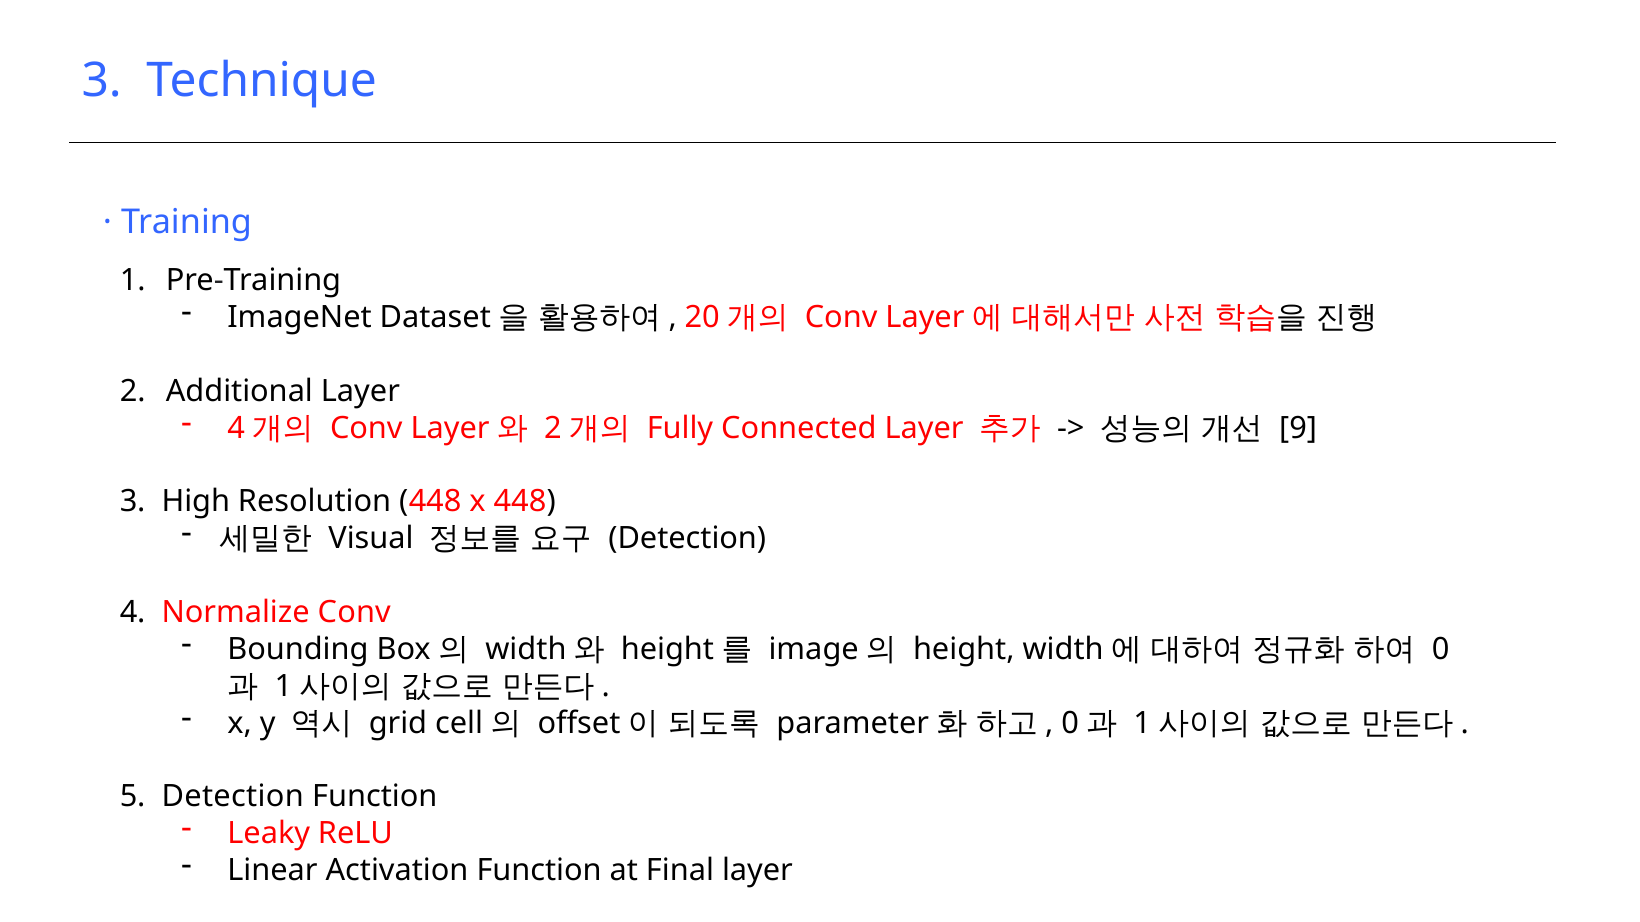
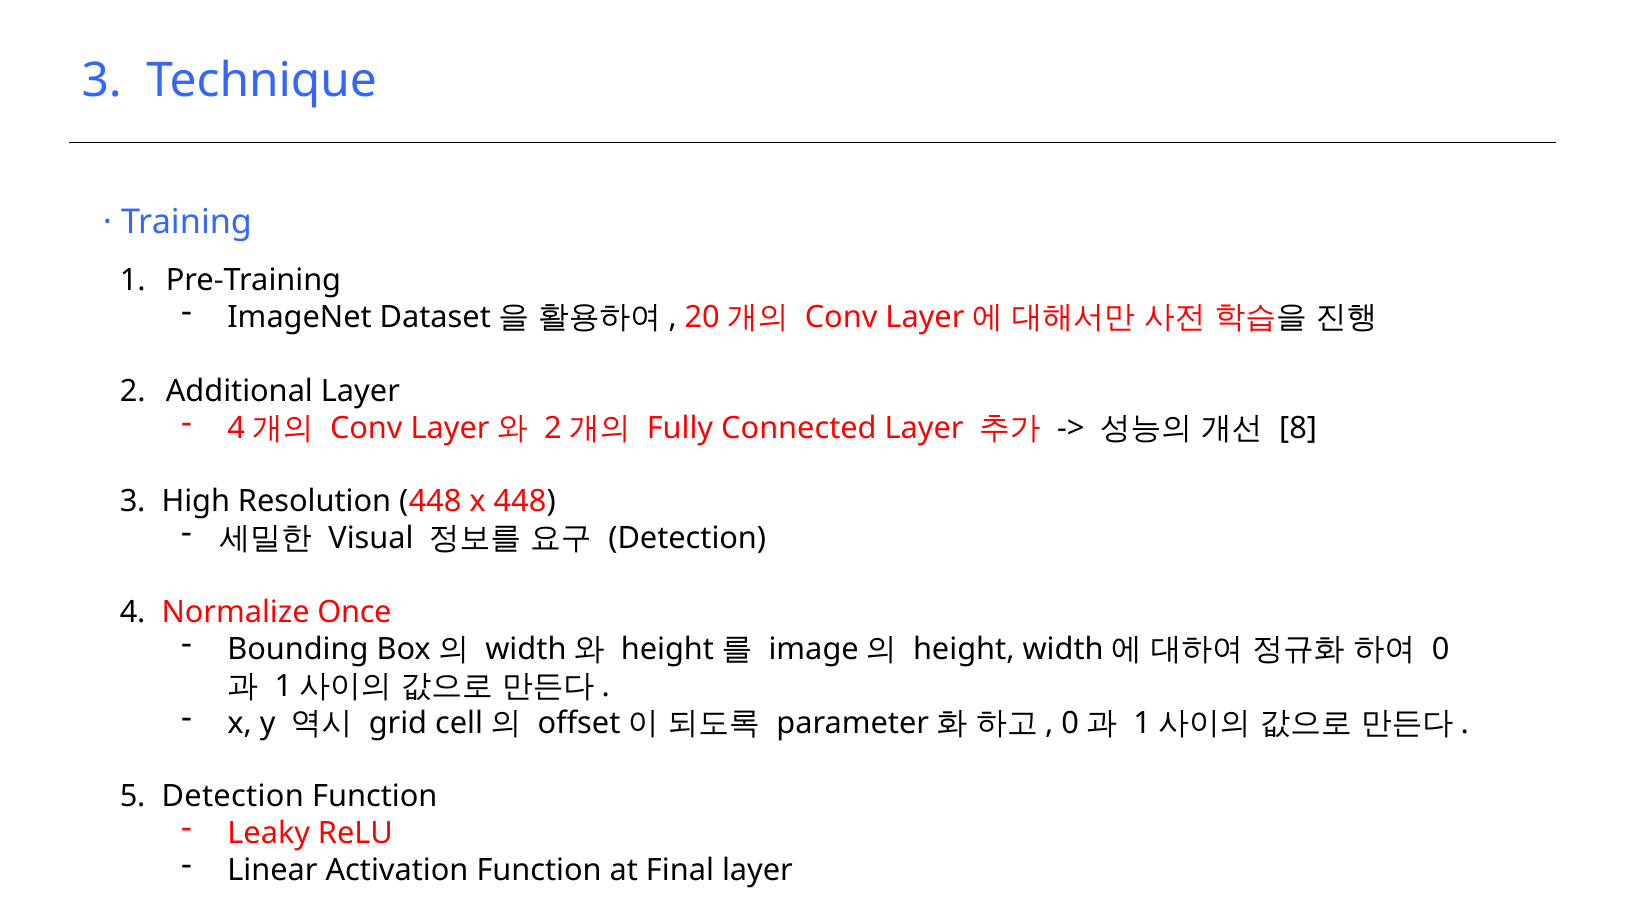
9: 9 -> 8
Normalize Conv: Conv -> Once
